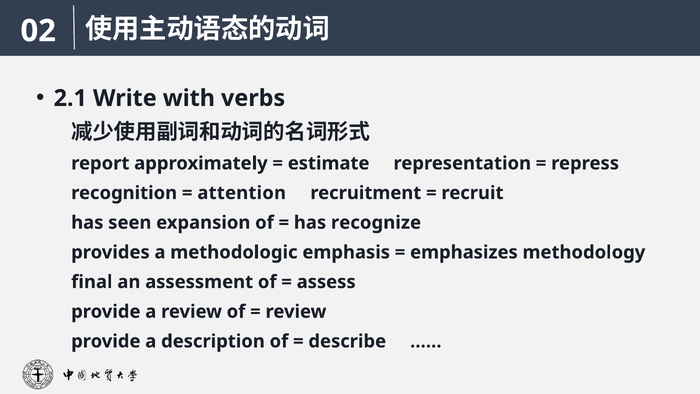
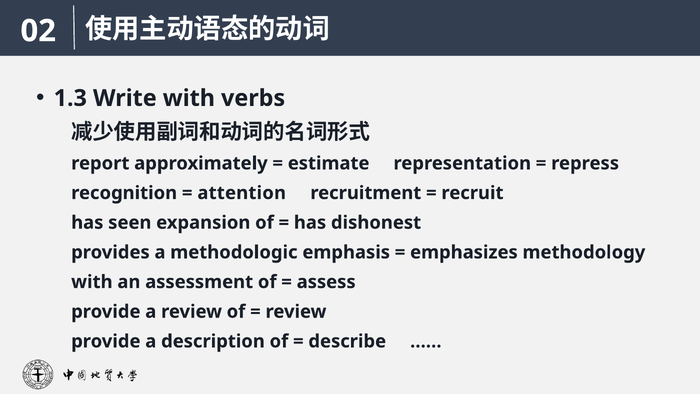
2.1: 2.1 -> 1.3
recognize: recognize -> dishonest
final at (92, 282): final -> with
